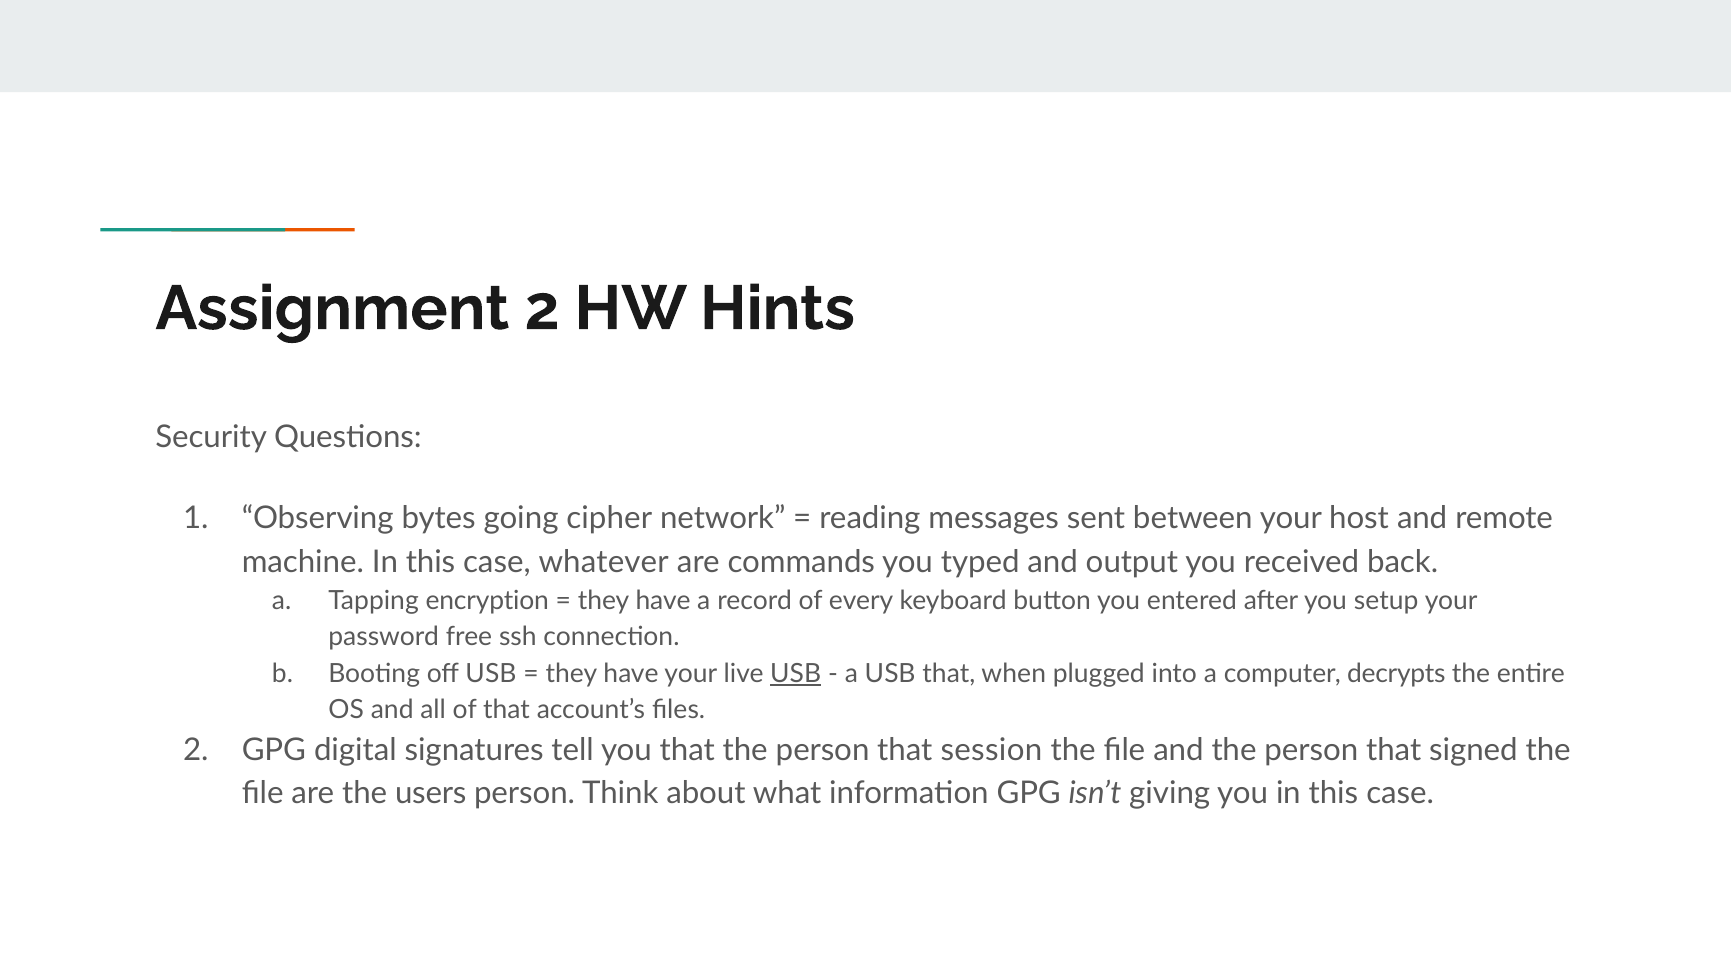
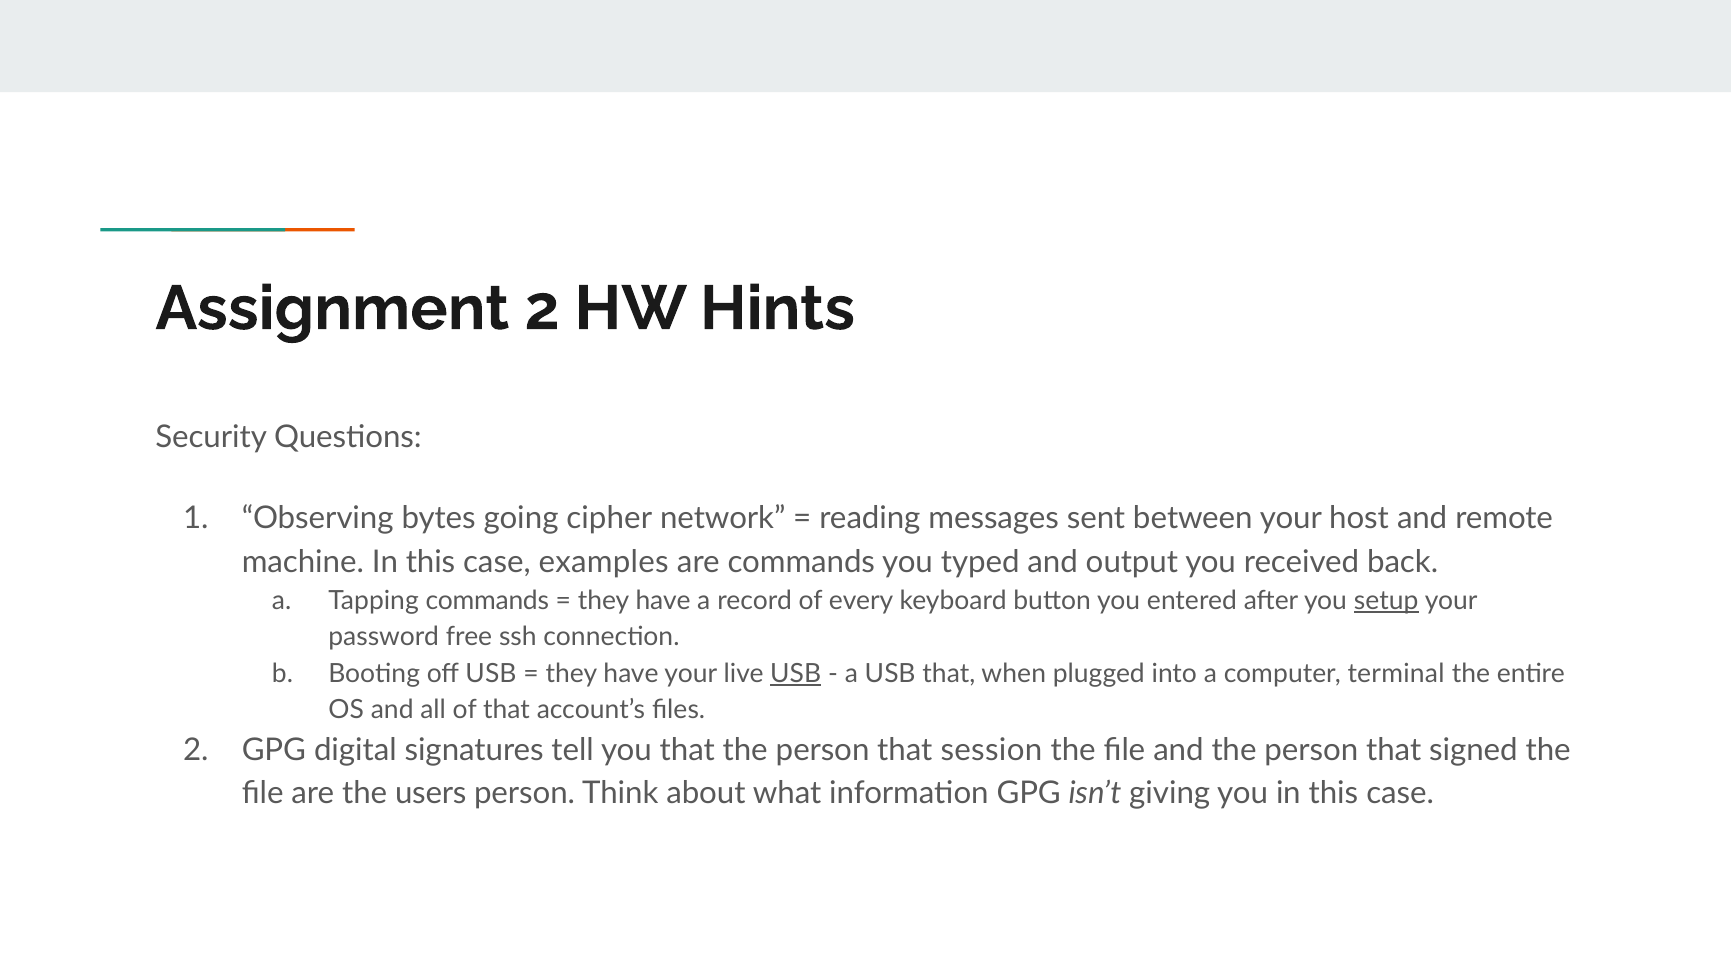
whatever: whatever -> examples
Tapping encryption: encryption -> commands
setup underline: none -> present
decrypts: decrypts -> terminal
